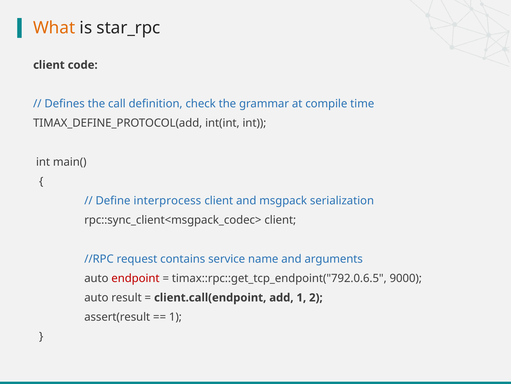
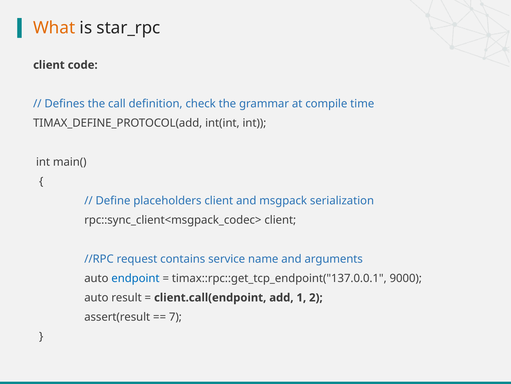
interprocess: interprocess -> placeholders
endpoint colour: red -> blue
timax::rpc::get_tcp_endpoint("792.0.6.5: timax::rpc::get_tcp_endpoint("792.0.6.5 -> timax::rpc::get_tcp_endpoint("137.0.0.1
1 at (175, 316): 1 -> 7
